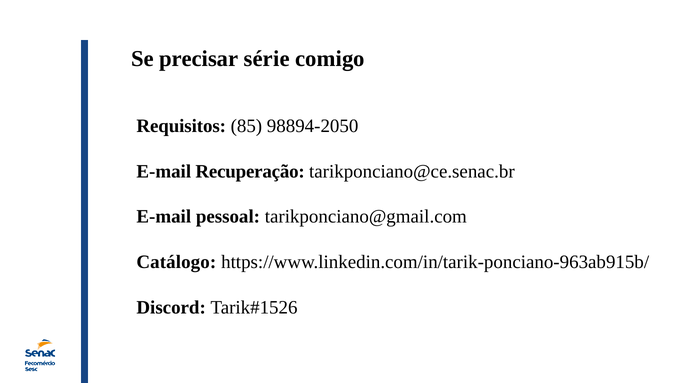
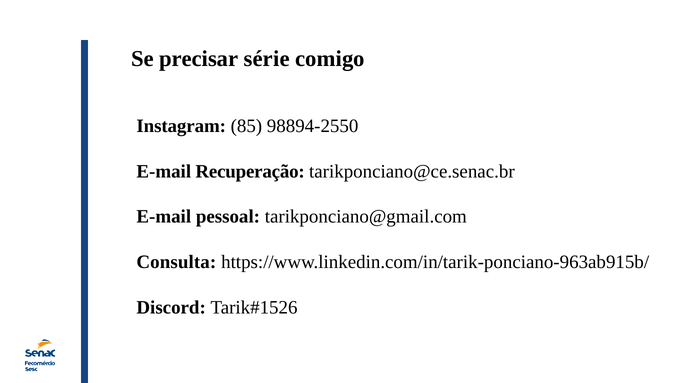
Requisitos: Requisitos -> Instagram
98894-2050: 98894-2050 -> 98894-2550
Catálogo: Catálogo -> Consulta
